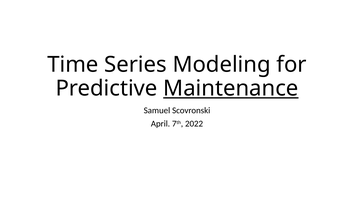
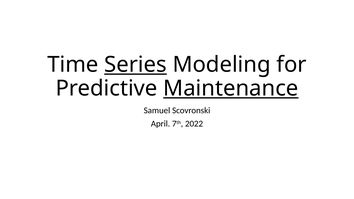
Series underline: none -> present
